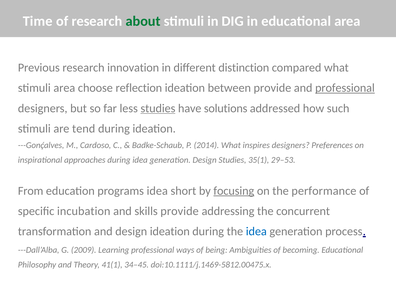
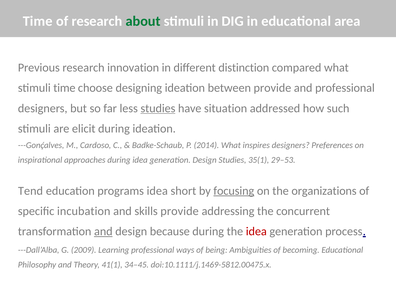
stimuli area: area -> time
reflection: reflection -> designing
professional at (345, 88) underline: present -> none
solutions: solutions -> situation
tend: tend -> elicit
From: From -> Tend
performance: performance -> organizations
and at (103, 231) underline: none -> present
design ideation: ideation -> because
idea at (256, 231) colour: blue -> red
